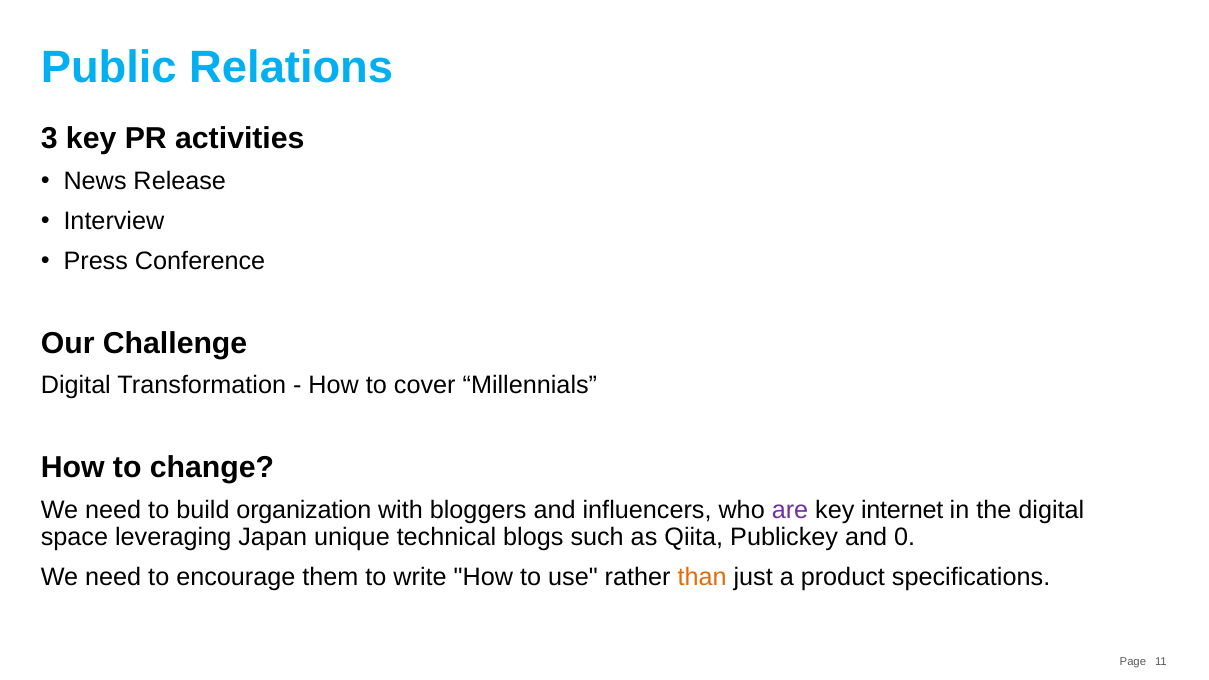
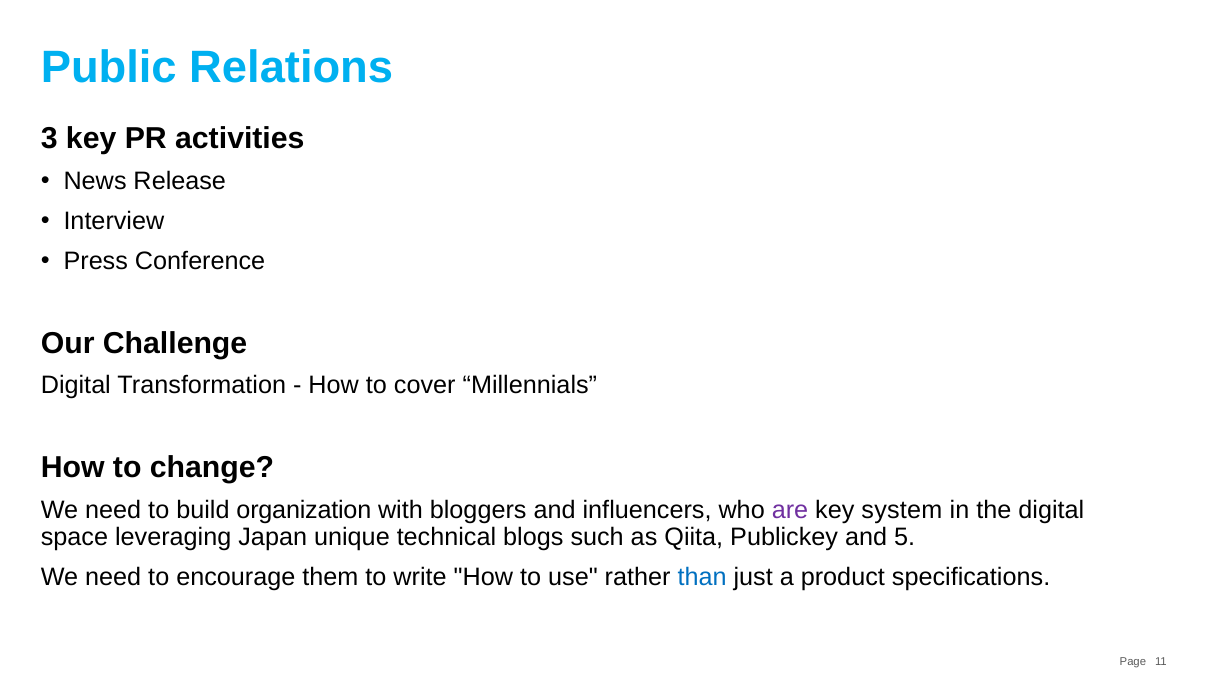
internet: internet -> system
0: 0 -> 5
than colour: orange -> blue
